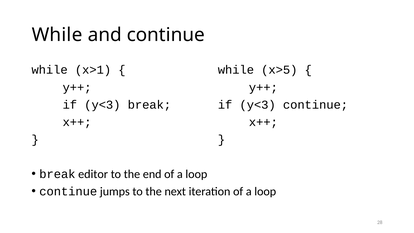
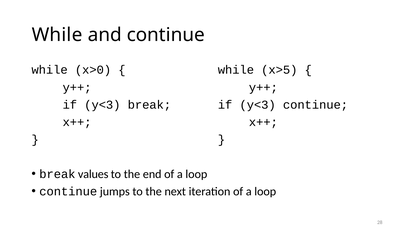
x>1: x>1 -> x>0
editor: editor -> values
